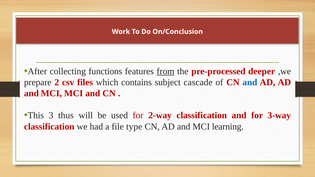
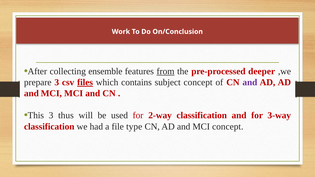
functions: functions -> ensemble
prepare 2: 2 -> 3
files underline: none -> present
subject cascade: cascade -> concept
and at (250, 82) colour: blue -> purple
MCI learning: learning -> concept
